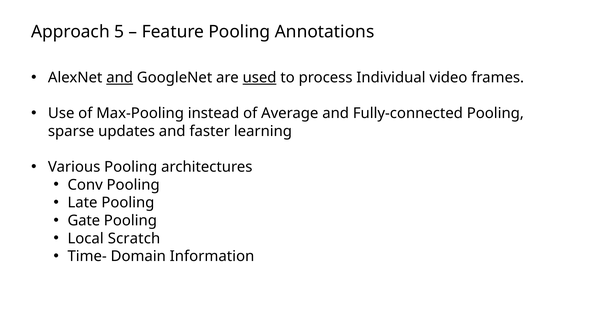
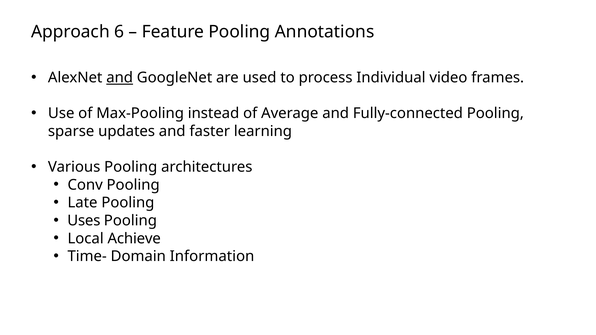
5: 5 -> 6
used underline: present -> none
Gate: Gate -> Uses
Scratch: Scratch -> Achieve
